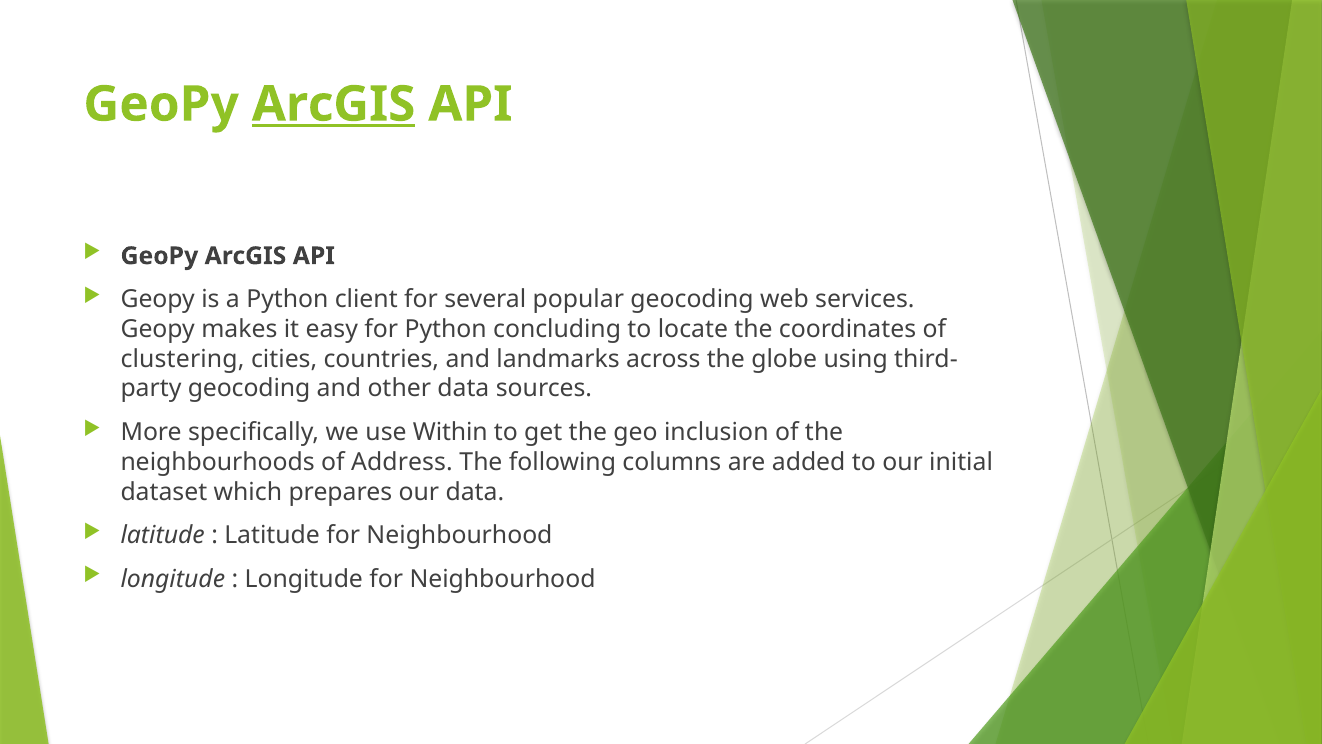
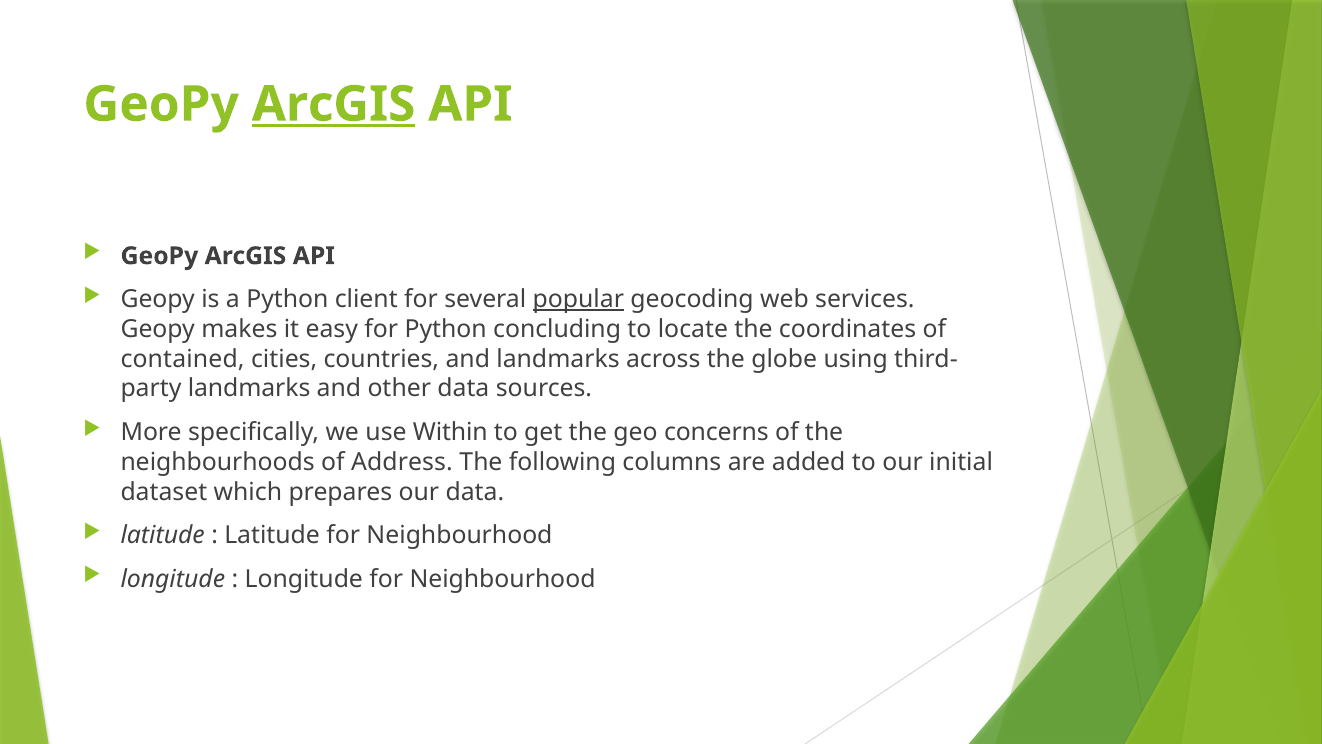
popular underline: none -> present
clustering: clustering -> contained
geocoding at (249, 389): geocoding -> landmarks
inclusion: inclusion -> concerns
